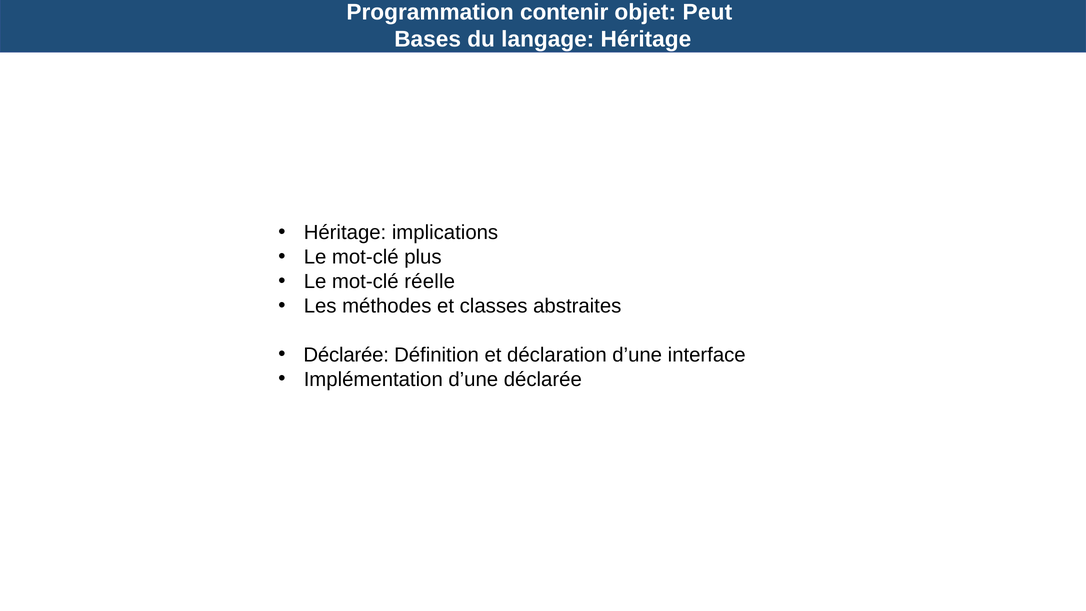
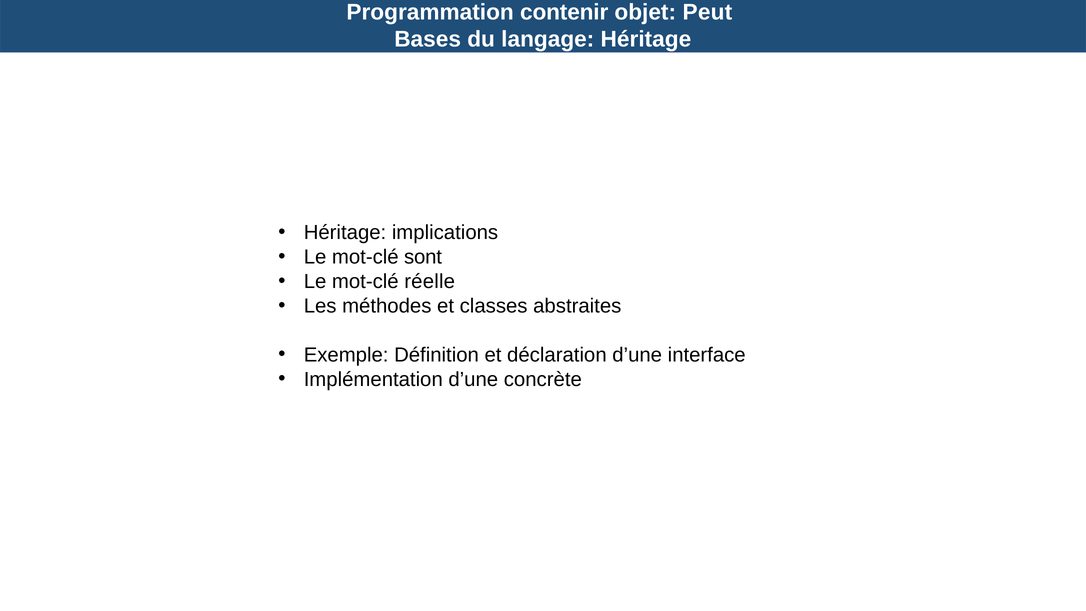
plus: plus -> sont
Déclarée at (346, 355): Déclarée -> Exemple
d’une déclarée: déclarée -> concrète
